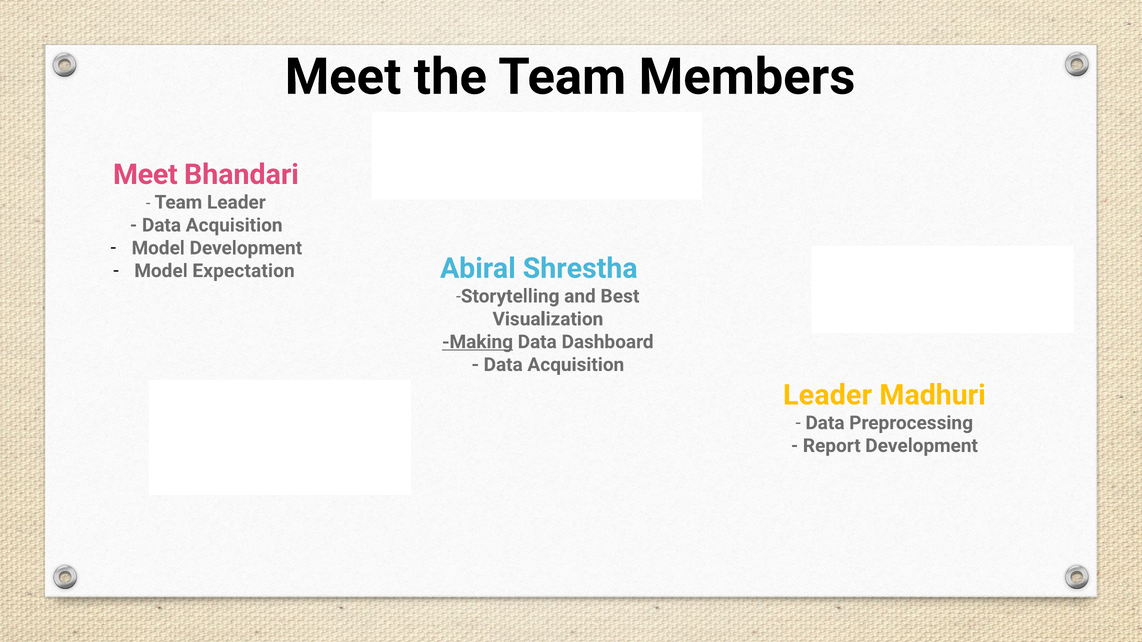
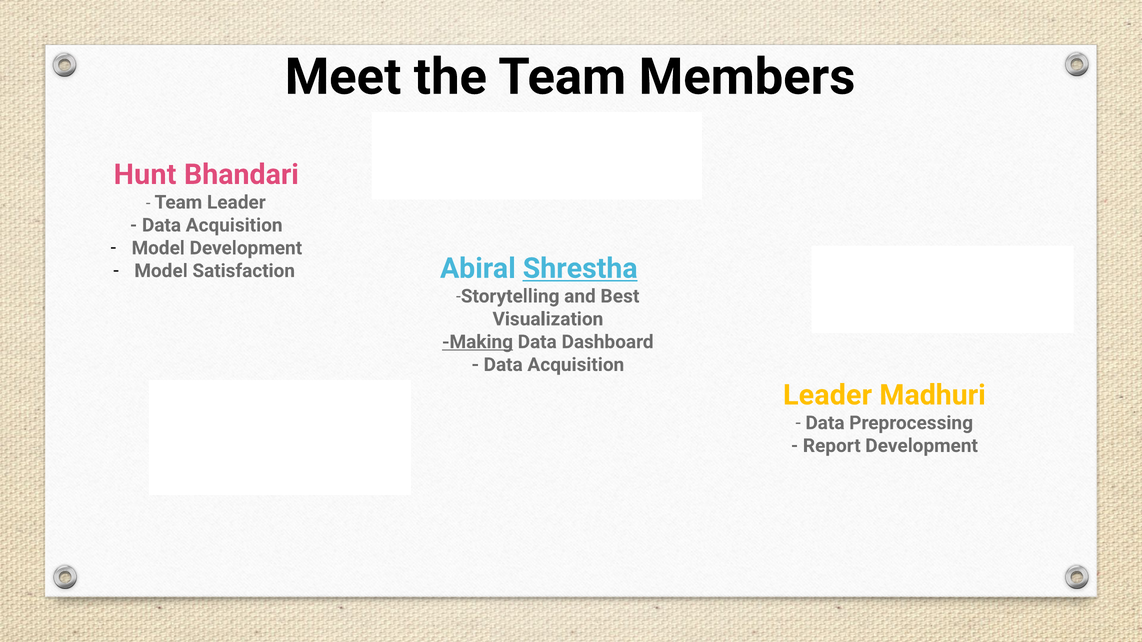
Meet at (145, 175): Meet -> Hunt
Expectation: Expectation -> Satisfaction
Shrestha underline: none -> present
